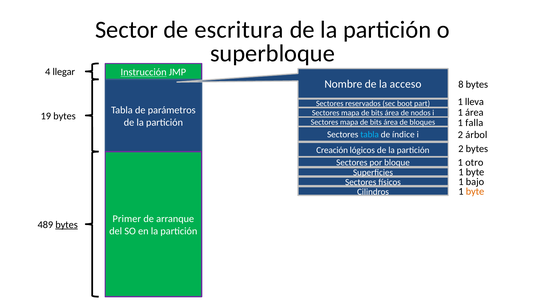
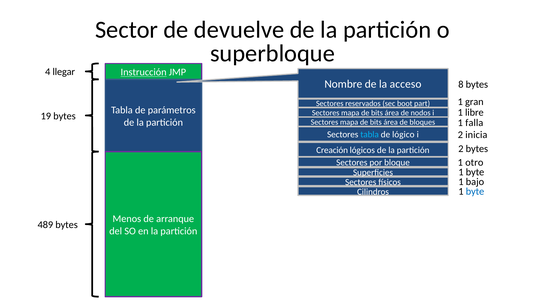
escritura: escritura -> devuelve
lleva: lleva -> gran
1 área: área -> libre
árbol: árbol -> inicia
índice: índice -> lógico
byte at (475, 191) colour: orange -> blue
Primer: Primer -> Menos
bytes at (67, 224) underline: present -> none
